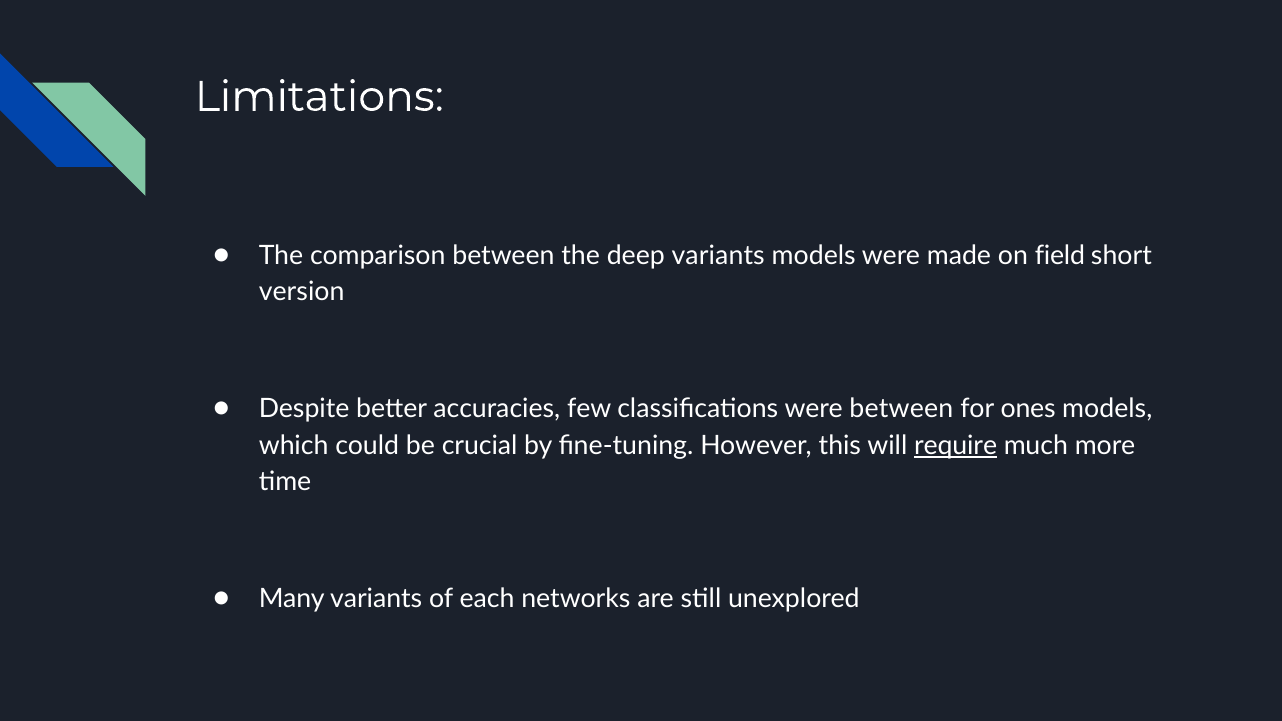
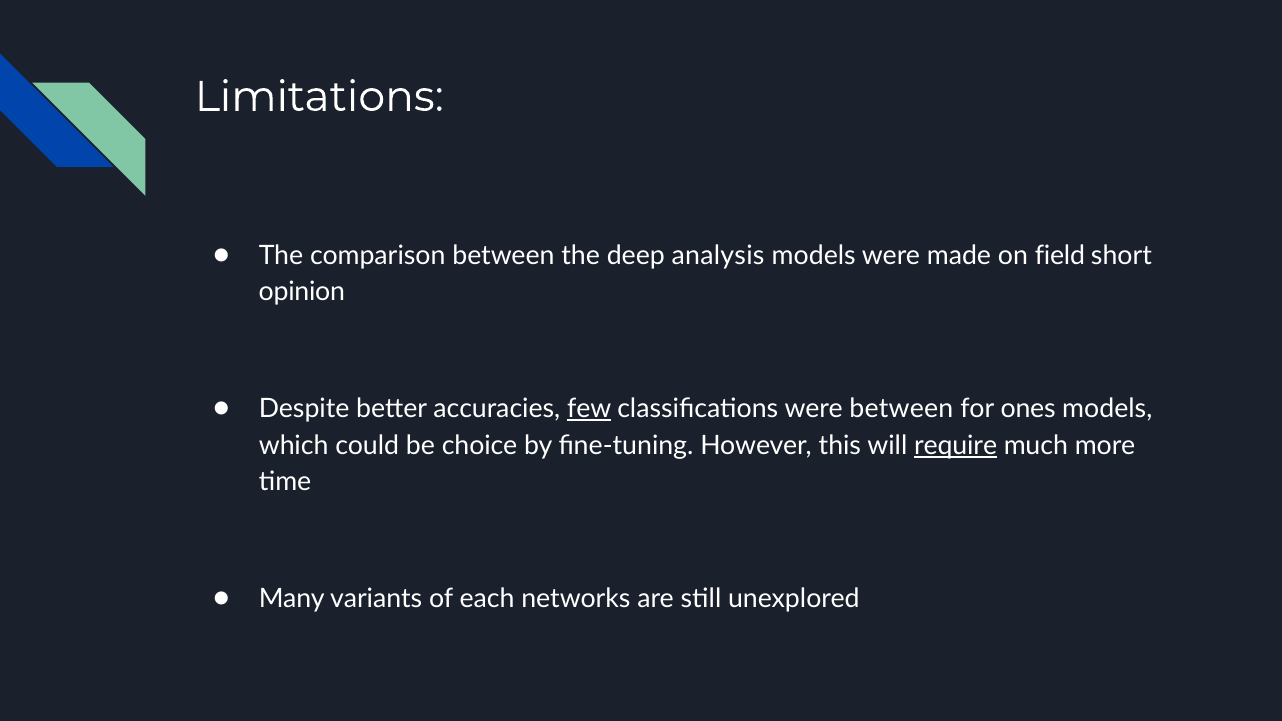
deep variants: variants -> analysis
version: version -> opinion
few underline: none -> present
crucial: crucial -> choice
